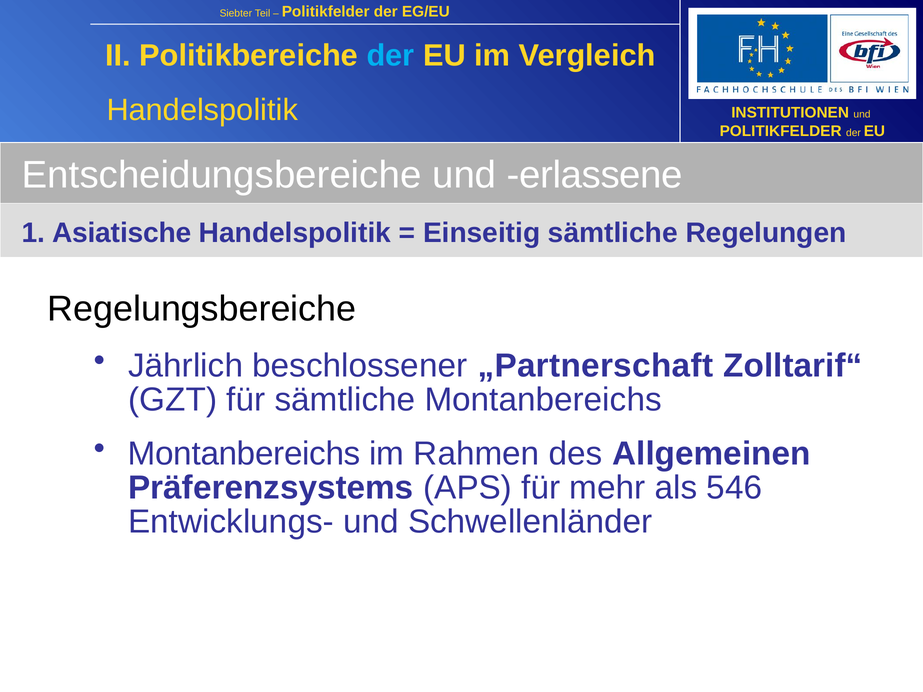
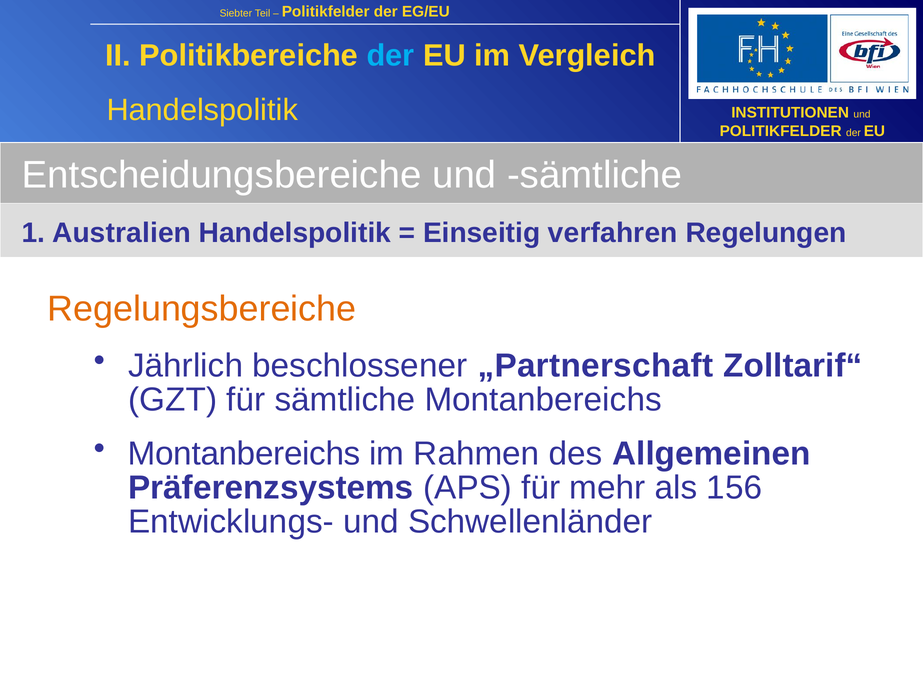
und erlassene: erlassene -> sämtliche
Asiatische: Asiatische -> Australien
Einseitig sämtliche: sämtliche -> verfahren
Regelungsbereiche colour: black -> orange
546: 546 -> 156
